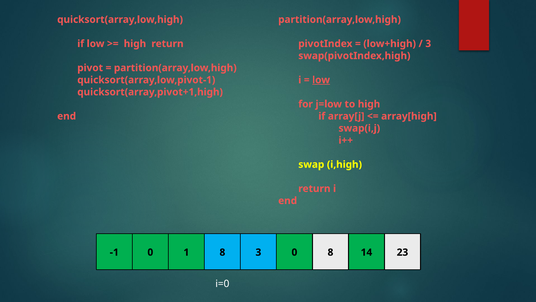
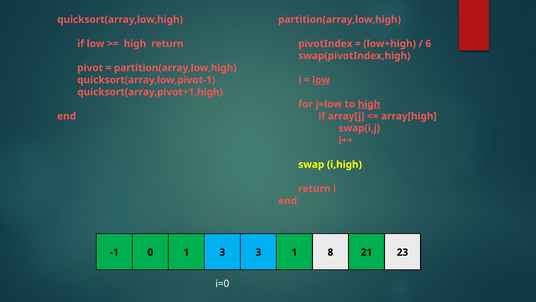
3 at (428, 44): 3 -> 6
high at (369, 104) underline: none -> present
1 8: 8 -> 3
3 0: 0 -> 1
14: 14 -> 21
